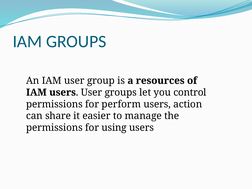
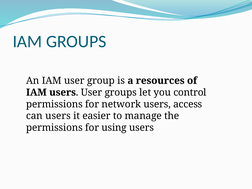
perform: perform -> network
action: action -> access
can share: share -> users
